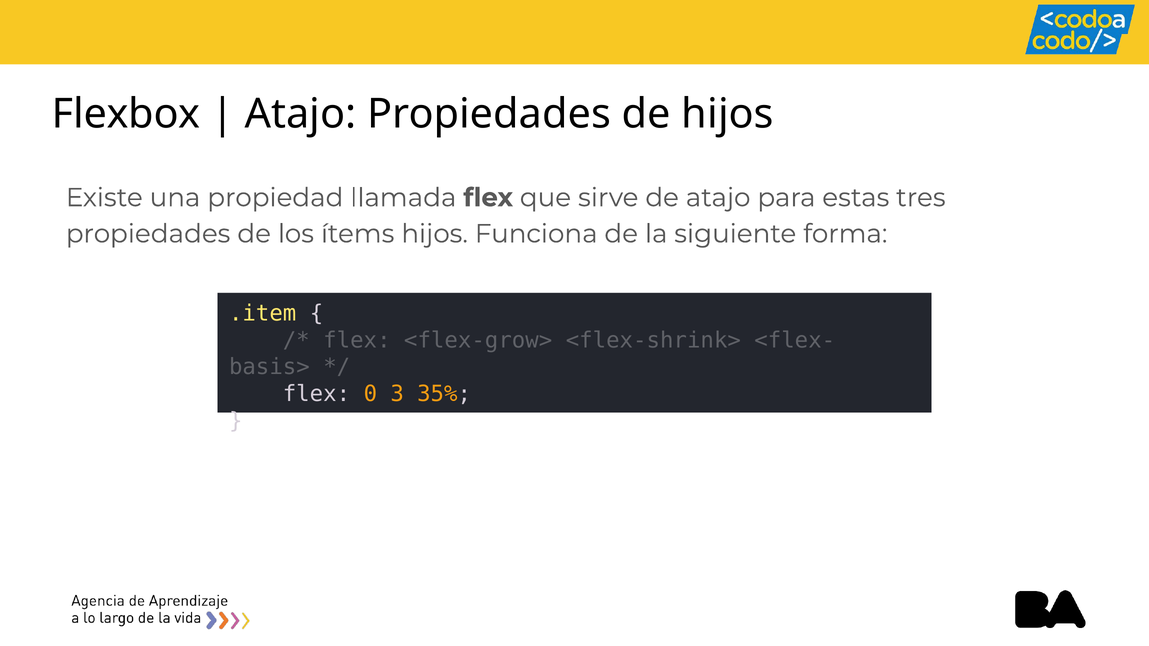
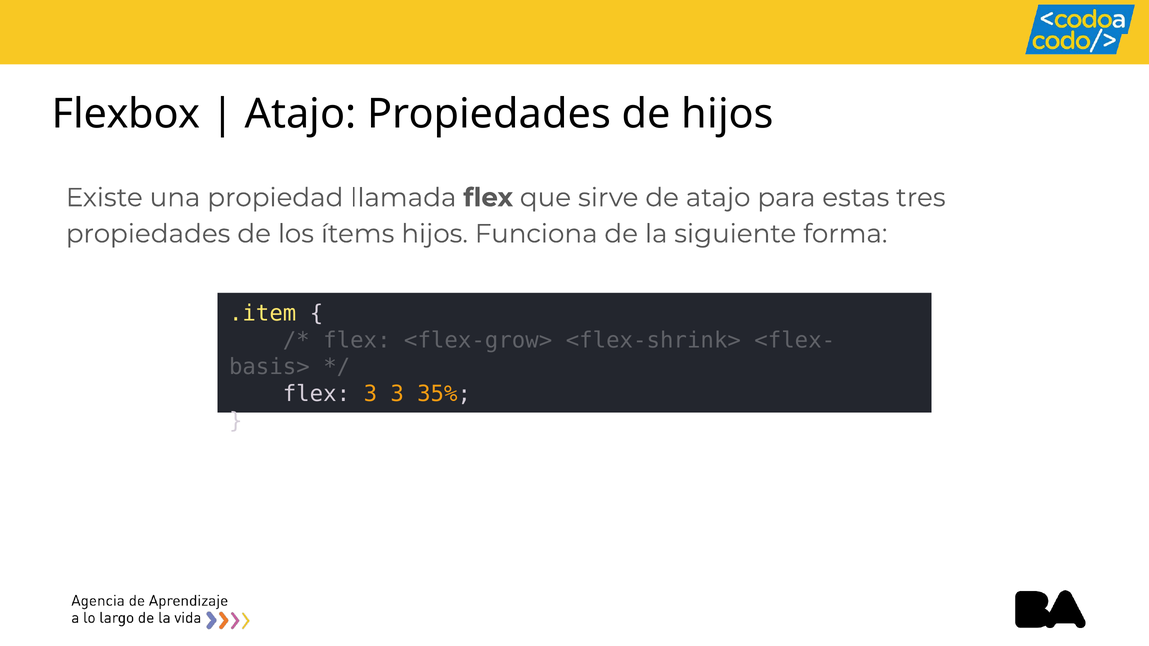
flex 0: 0 -> 3
